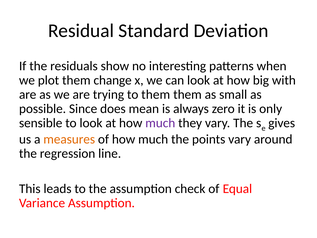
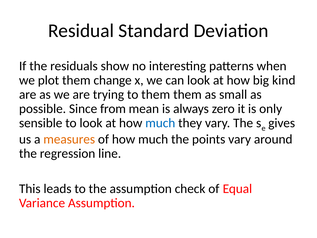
with: with -> kind
does: does -> from
much at (160, 123) colour: purple -> blue
